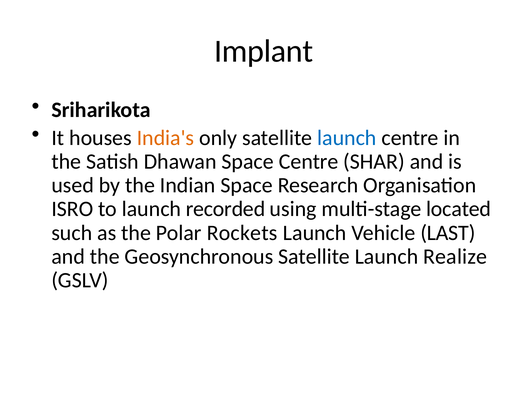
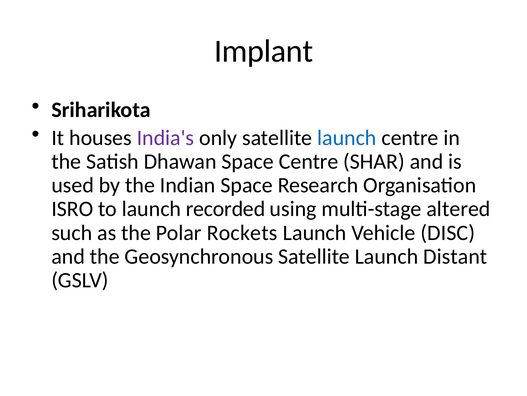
India's colour: orange -> purple
located: located -> altered
LAST: LAST -> DISC
Realize: Realize -> Distant
